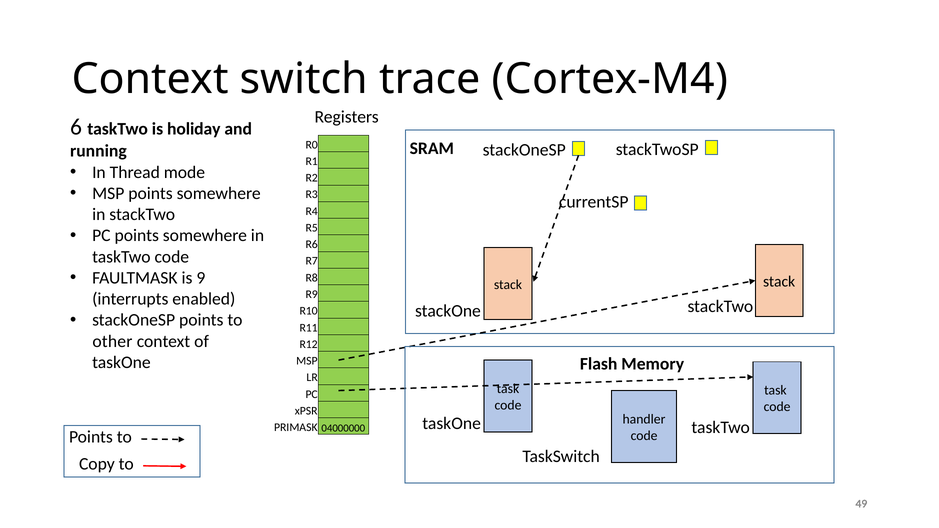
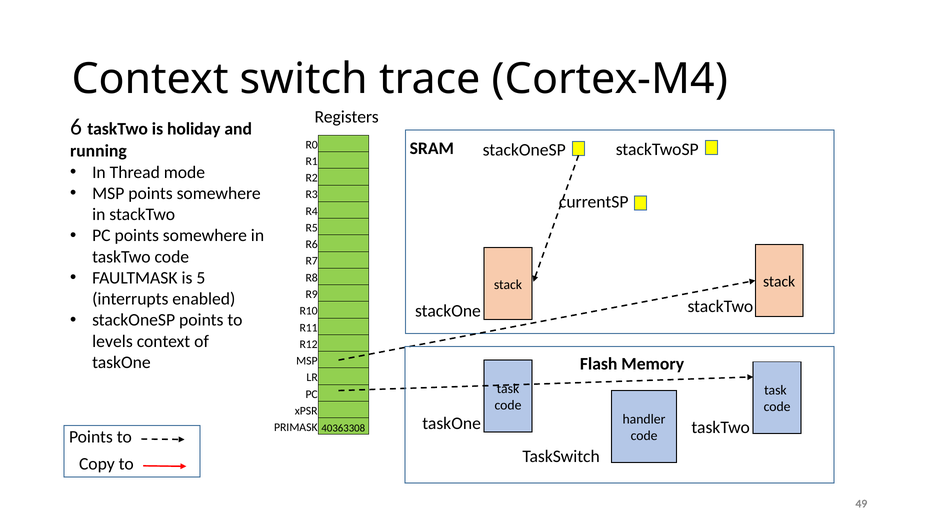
9: 9 -> 5
other: other -> levels
04000000: 04000000 -> 40363308
